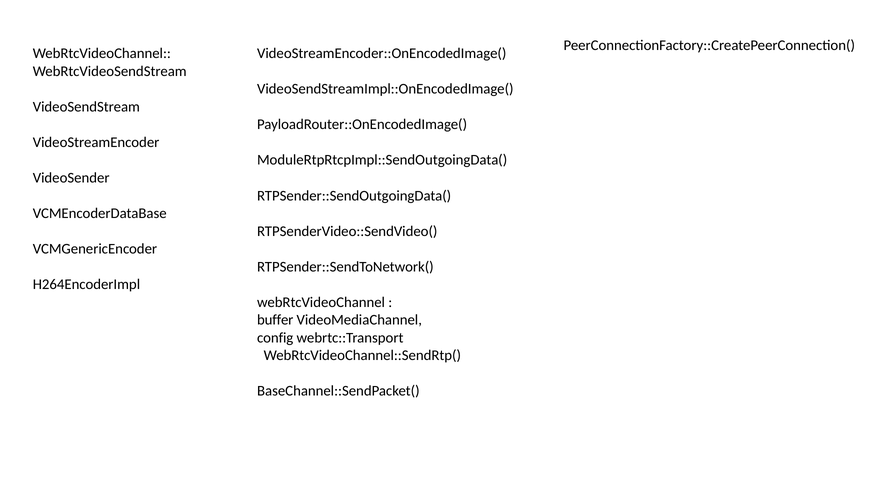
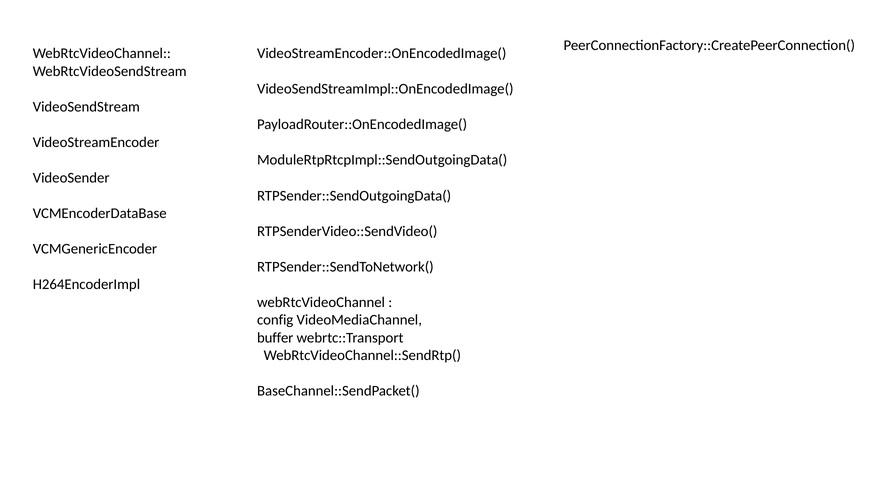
buffer: buffer -> config
config: config -> buffer
